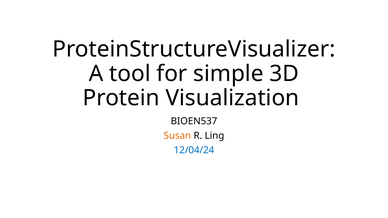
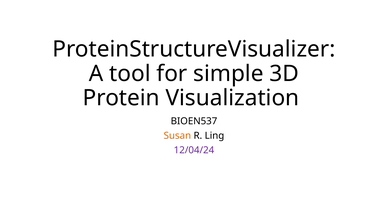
12/04/24 colour: blue -> purple
